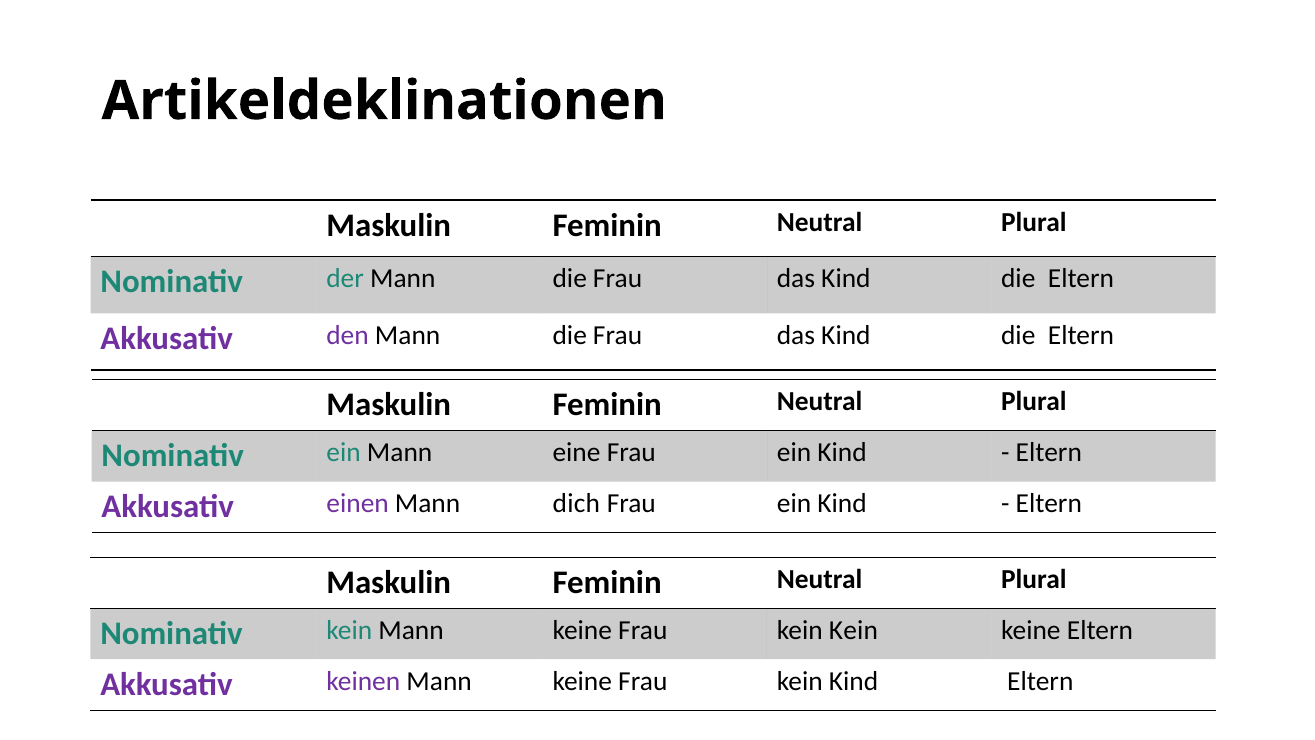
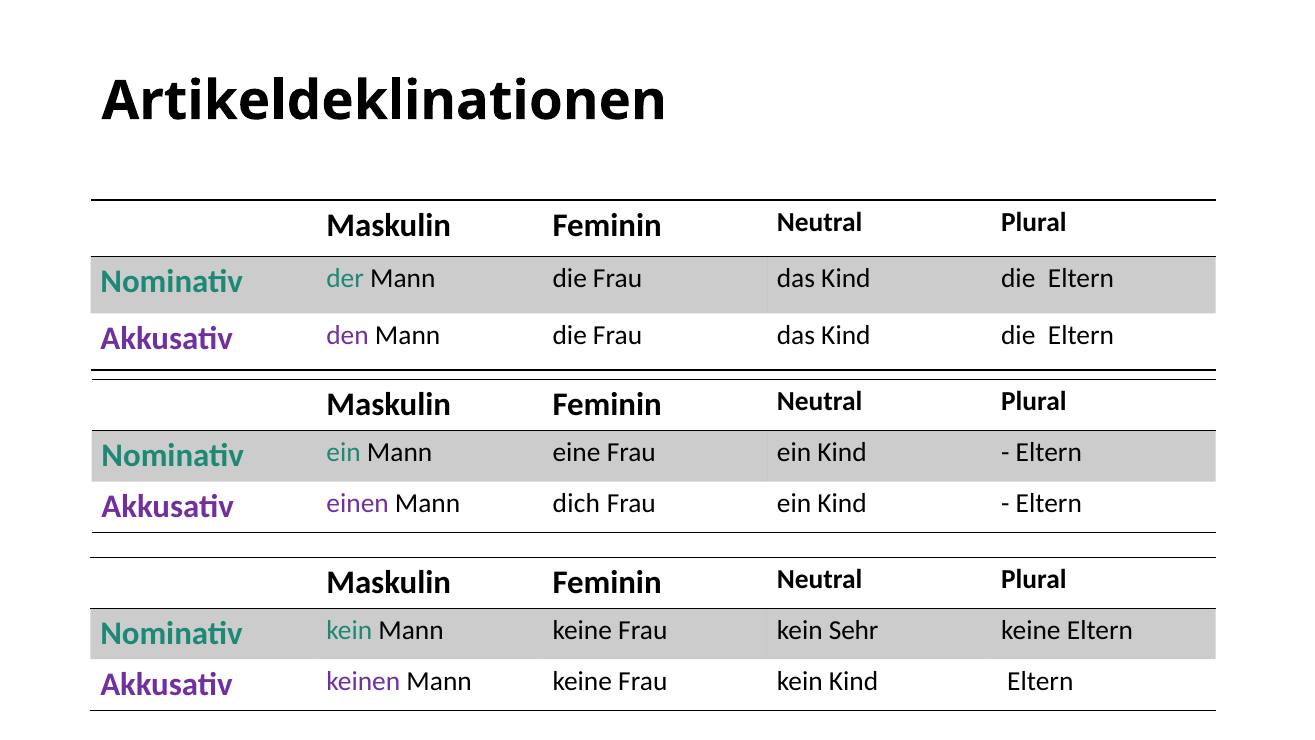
kein Kein: Kein -> Sehr
